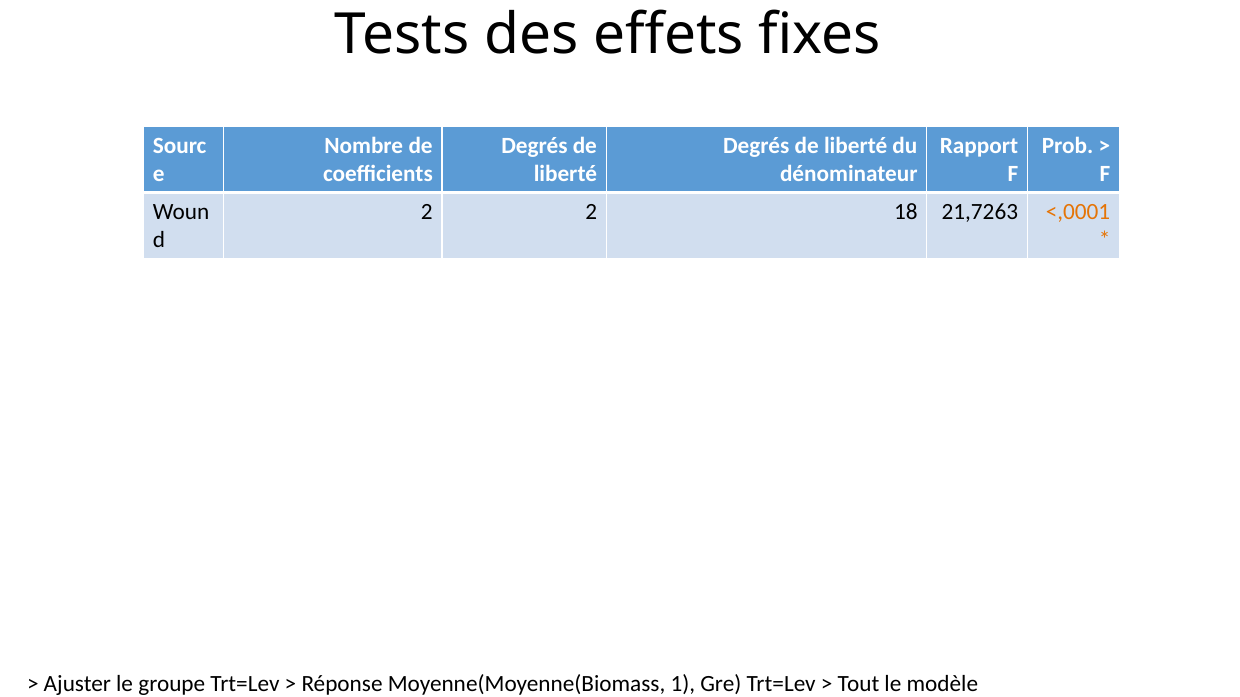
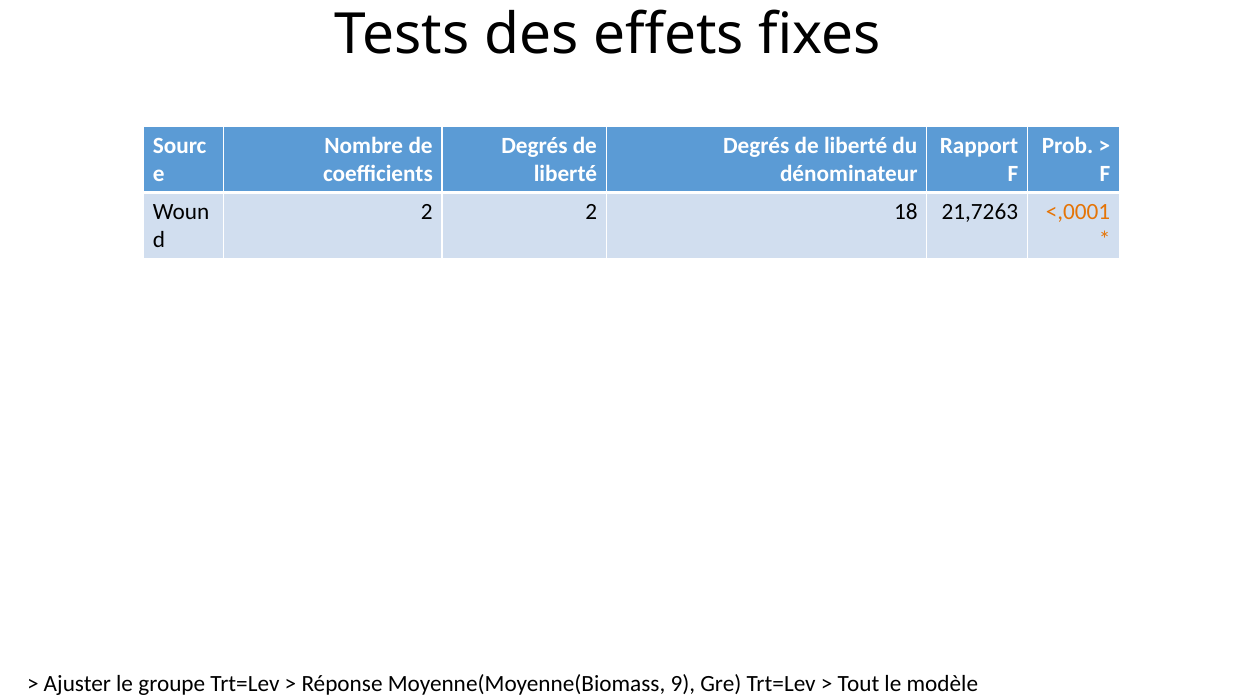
1: 1 -> 9
